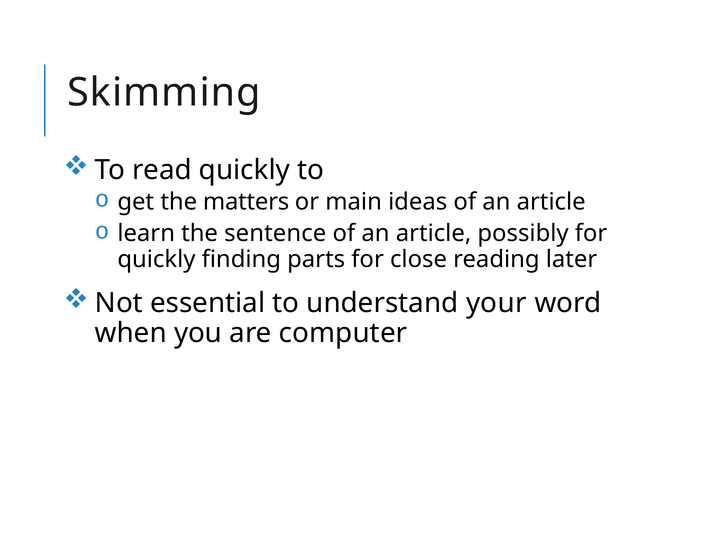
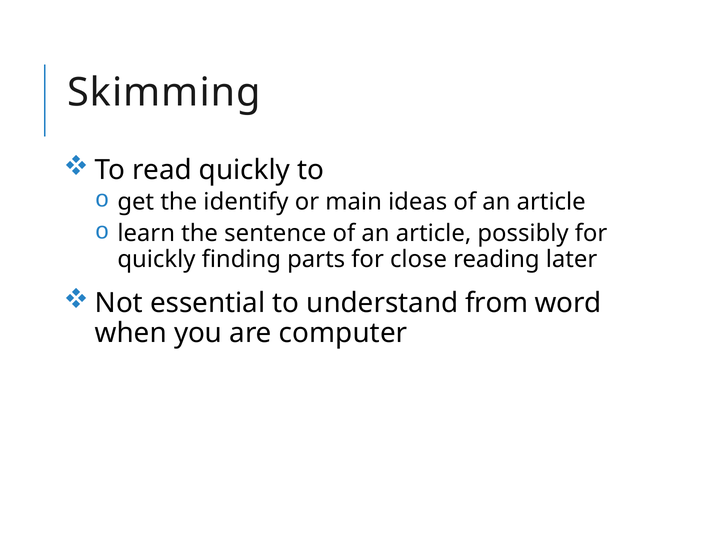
matters: matters -> identify
your: your -> from
